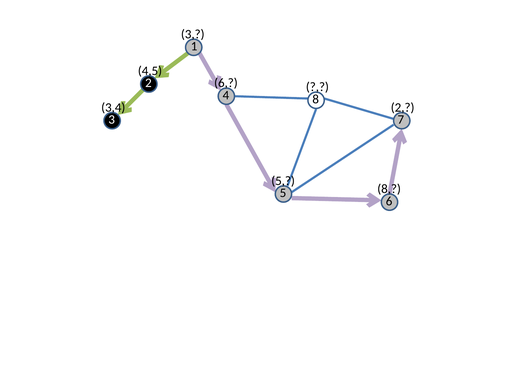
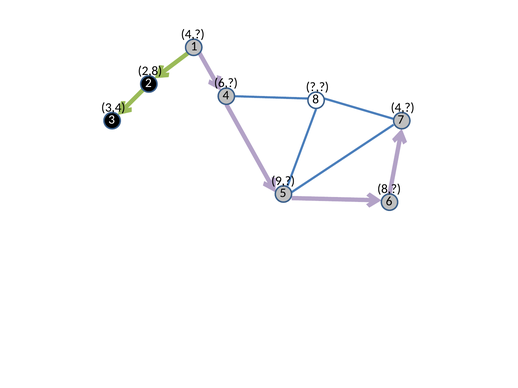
3 at (193, 34): 3 -> 4
4,5: 4,5 -> 2,8
2 at (403, 108): 2 -> 4
5 at (283, 181): 5 -> 9
